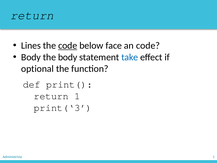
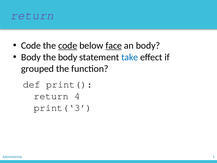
return at (32, 15) colour: black -> purple
Lines at (31, 46): Lines -> Code
face underline: none -> present
an code: code -> body
optional: optional -> grouped
return 1: 1 -> 4
